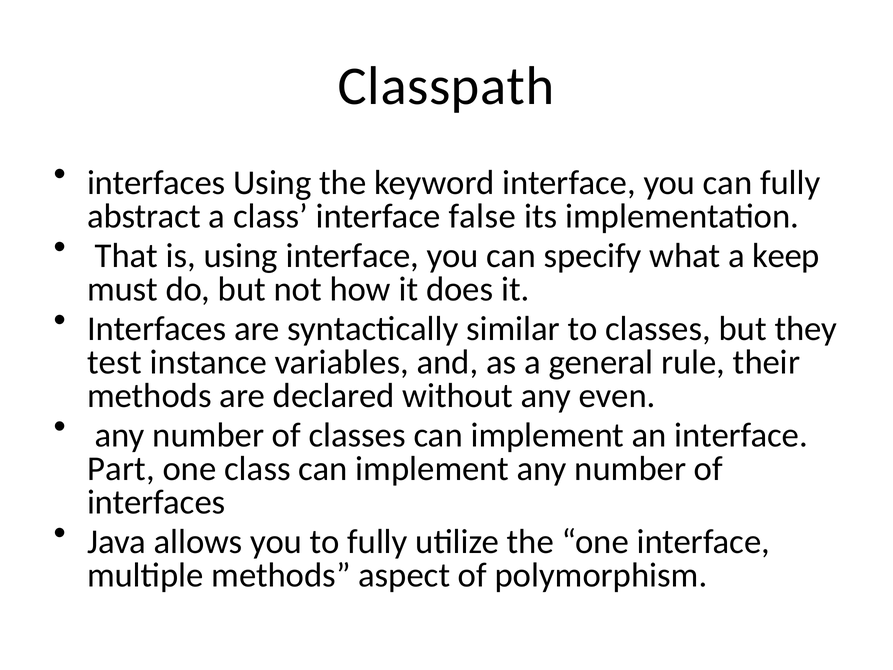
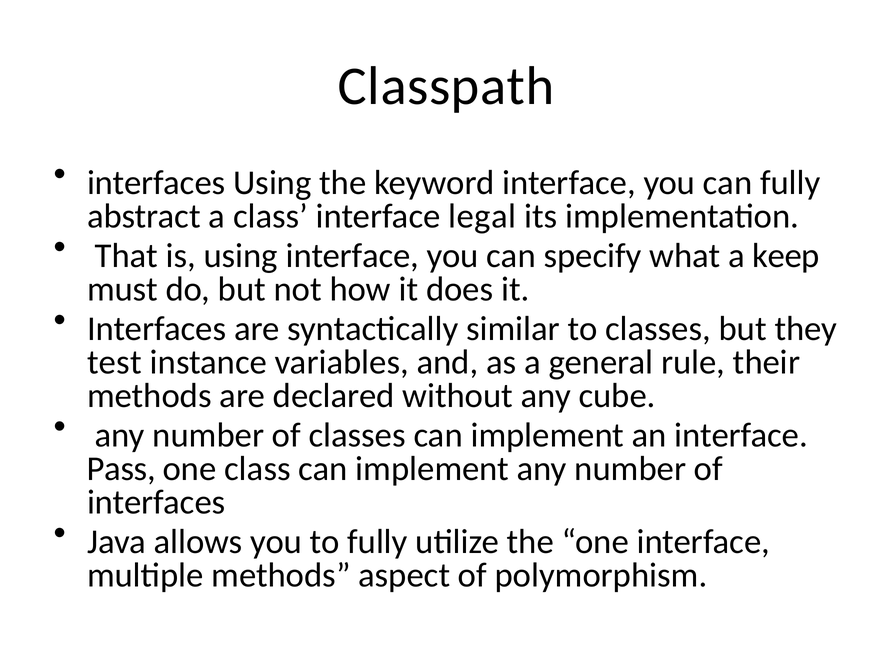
false: false -> legal
even: even -> cube
Part: Part -> Pass
